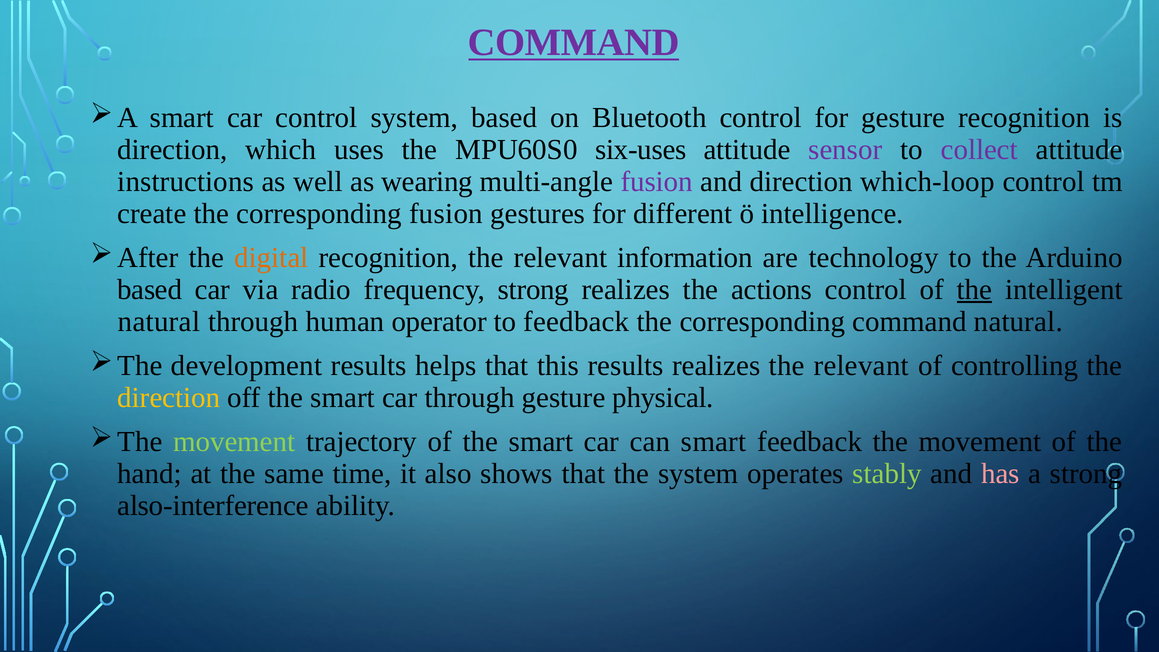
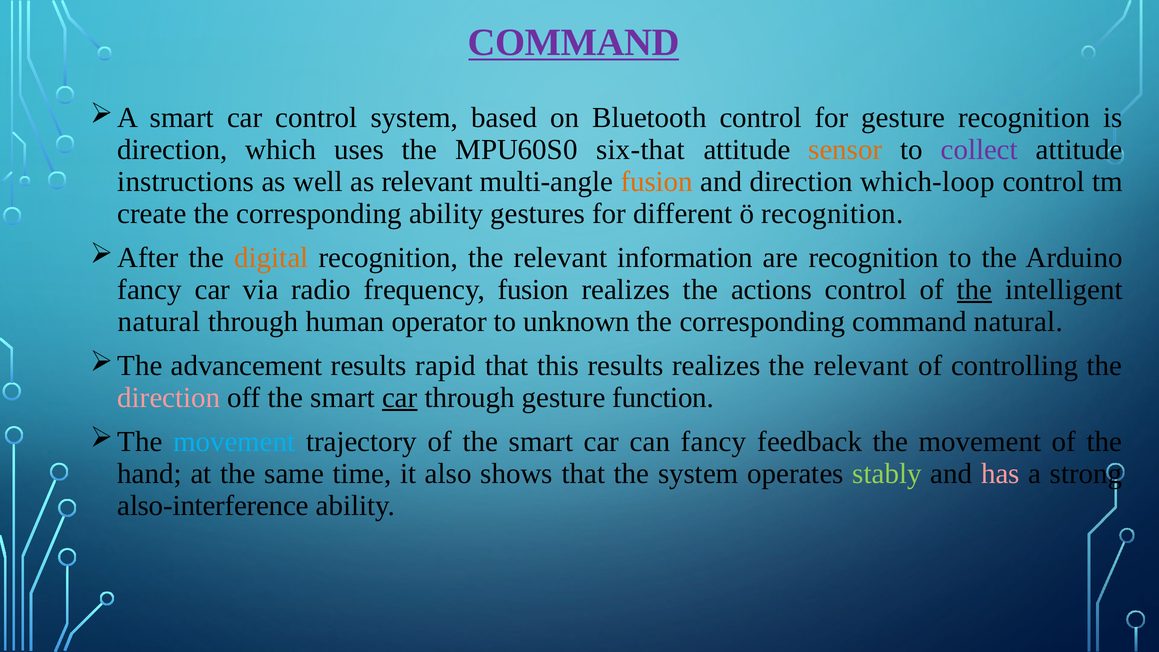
six-uses: six-uses -> six-that
sensor colour: purple -> orange
as wearing: wearing -> relevant
fusion at (657, 182) colour: purple -> orange
corresponding fusion: fusion -> ability
ö intelligence: intelligence -> recognition
are technology: technology -> recognition
based at (150, 290): based -> fancy
frequency strong: strong -> fusion
to feedback: feedback -> unknown
development: development -> advancement
helps: helps -> rapid
direction at (169, 398) colour: yellow -> pink
car at (400, 398) underline: none -> present
physical: physical -> function
movement at (234, 442) colour: light green -> light blue
can smart: smart -> fancy
